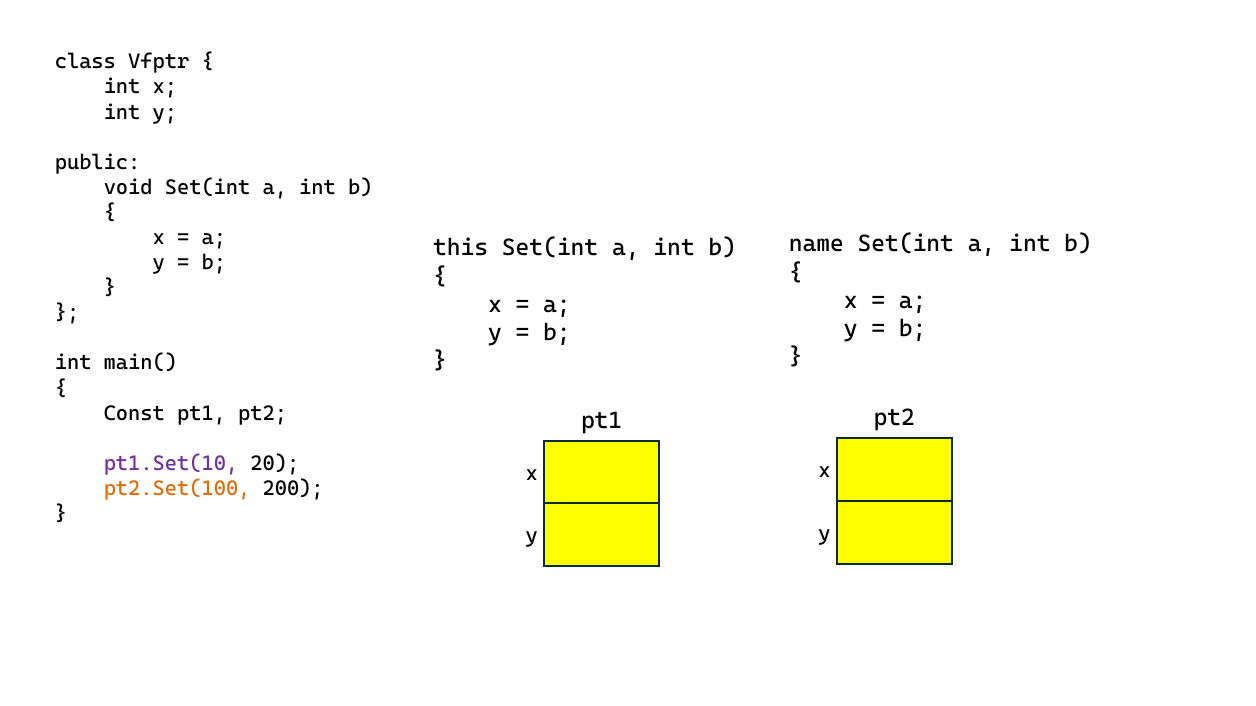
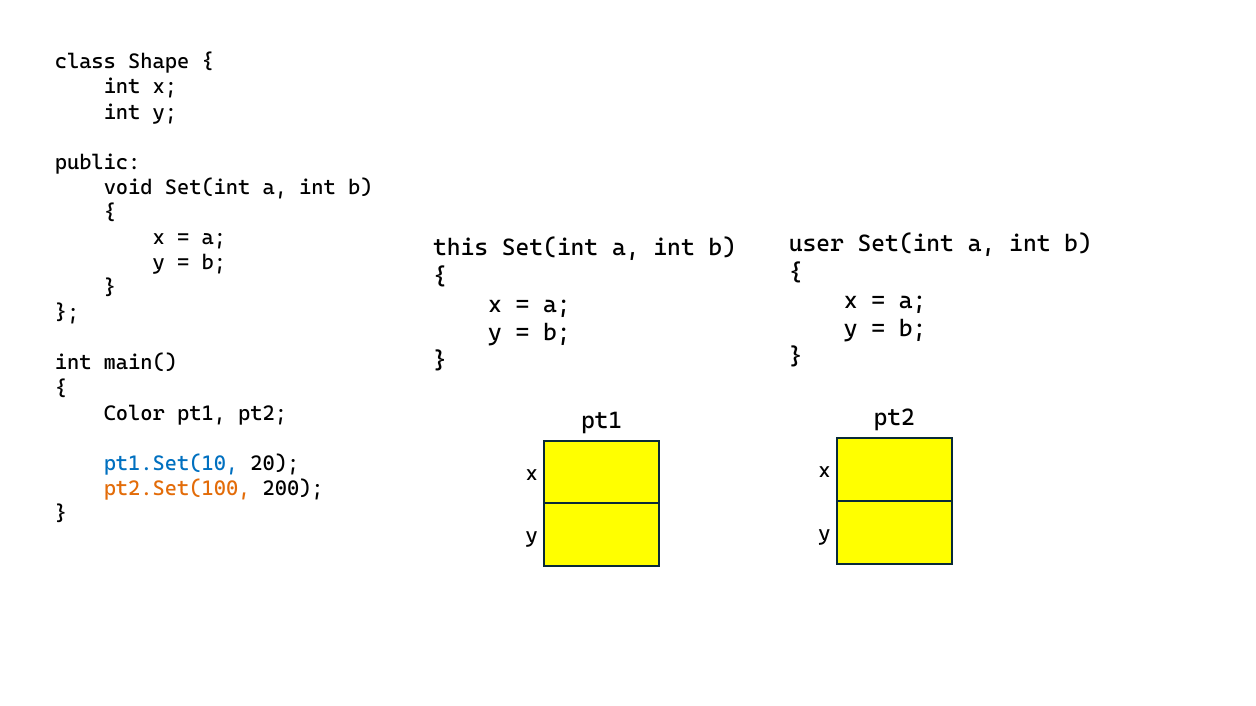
Vfptr: Vfptr -> Shape
name: name -> user
Const: Const -> Color
pt1.Set(10 colour: purple -> blue
